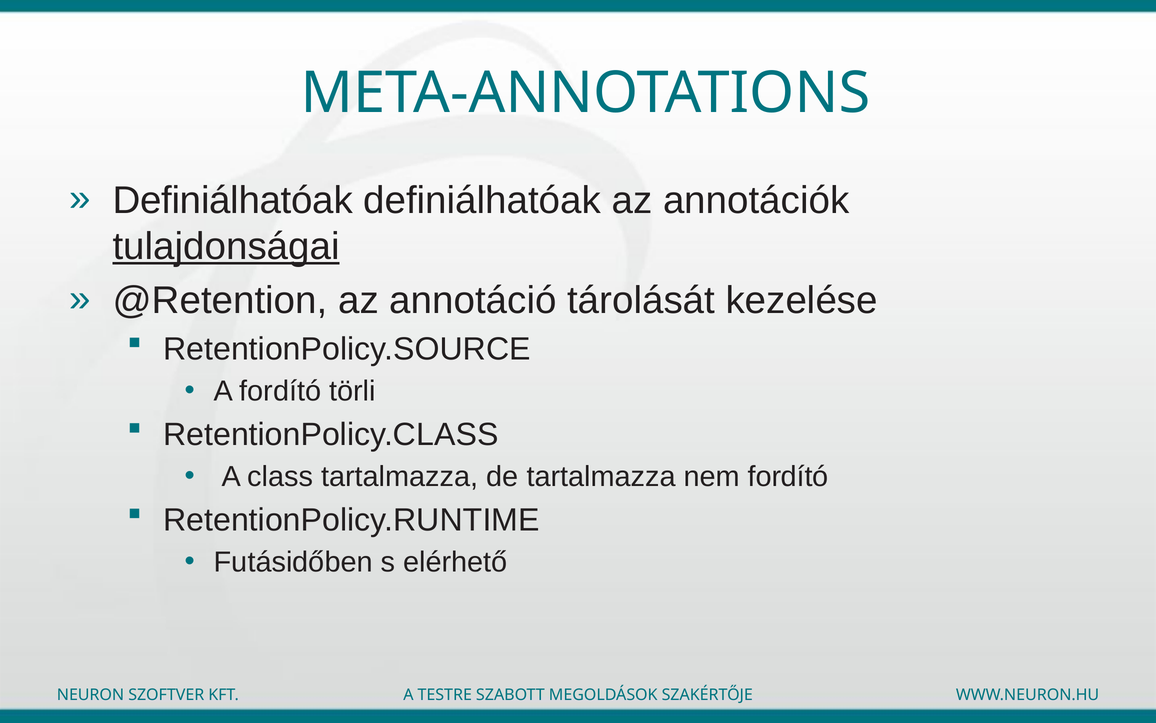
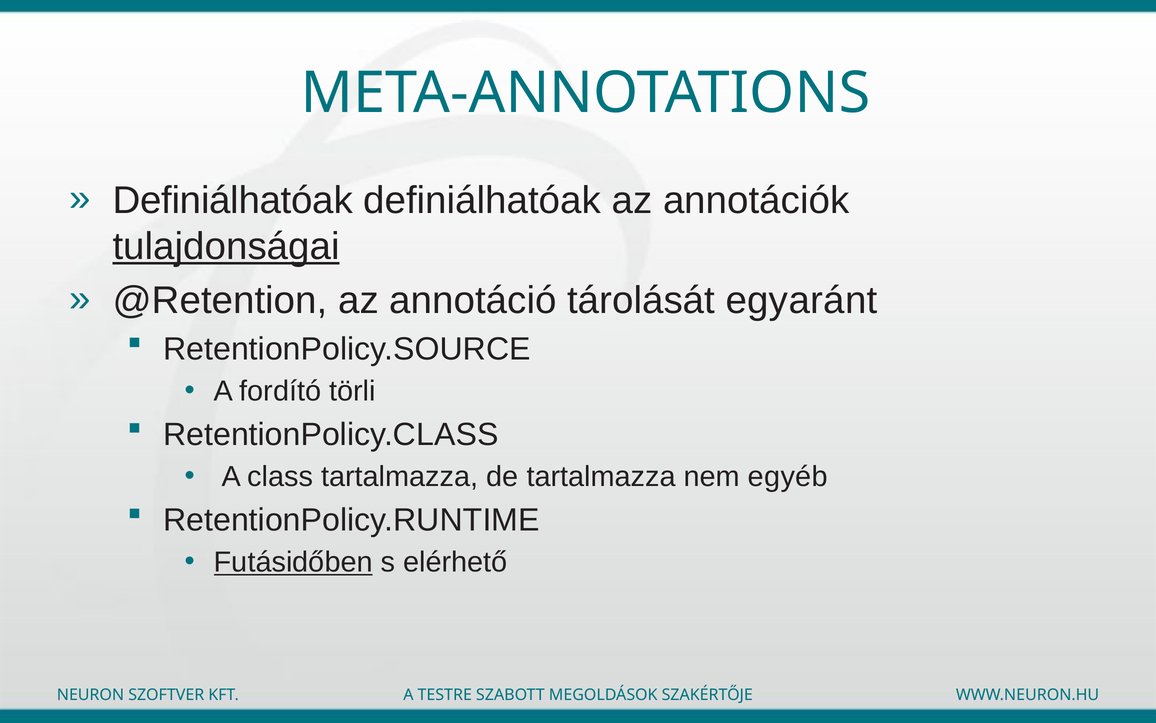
kezelése: kezelése -> egyaránt
nem fordító: fordító -> egyéb
Futásidőben underline: none -> present
